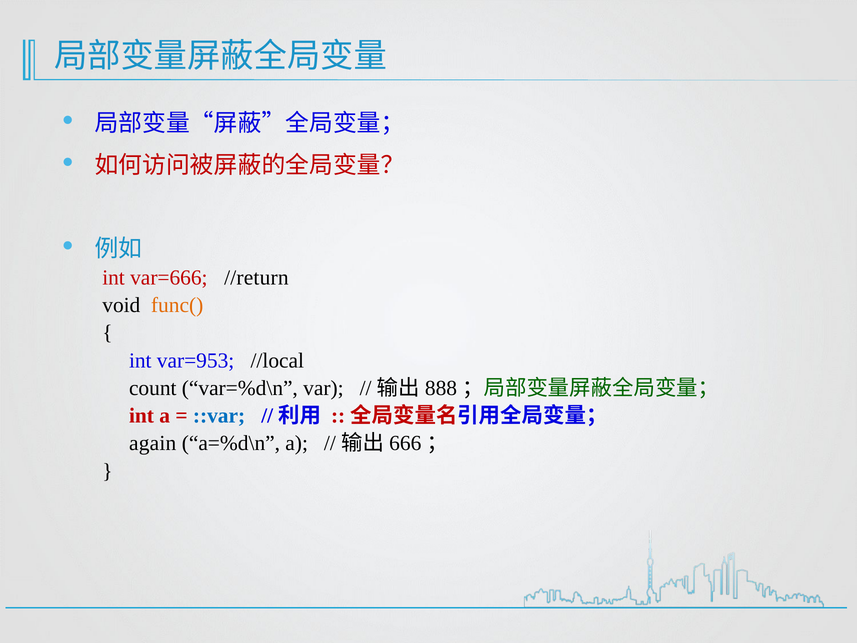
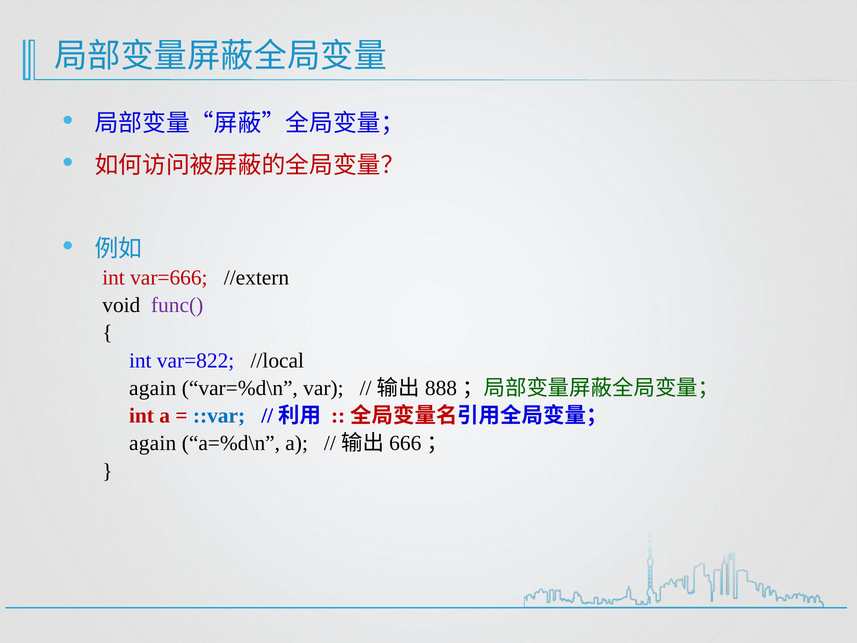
//return: //return -> //extern
func( colour: orange -> purple
var=953: var=953 -> var=822
count at (153, 388): count -> again
